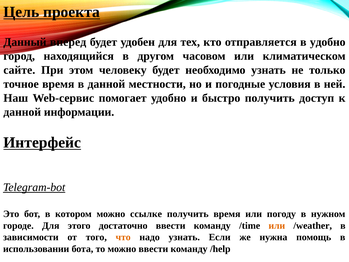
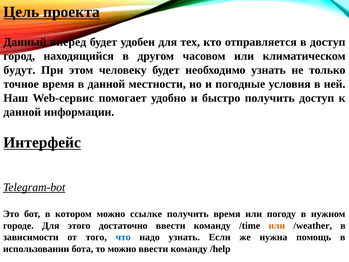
в удобно: удобно -> доступ
сайте: сайте -> будут
что colour: orange -> blue
